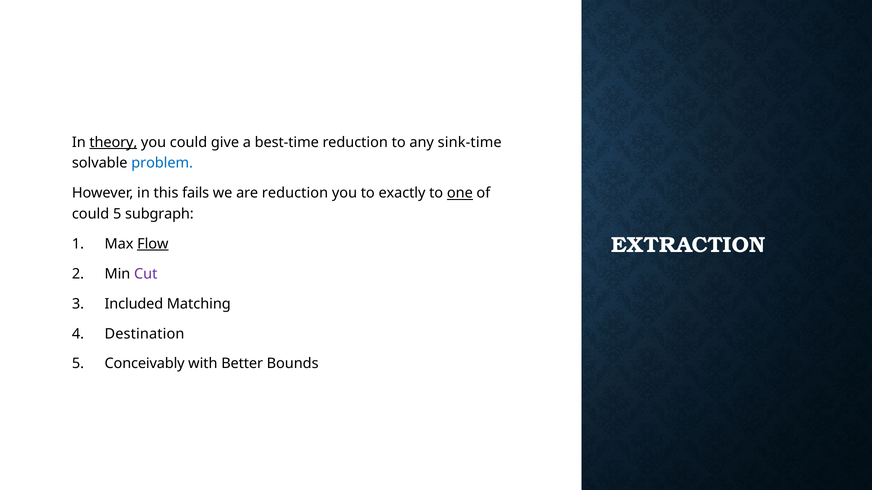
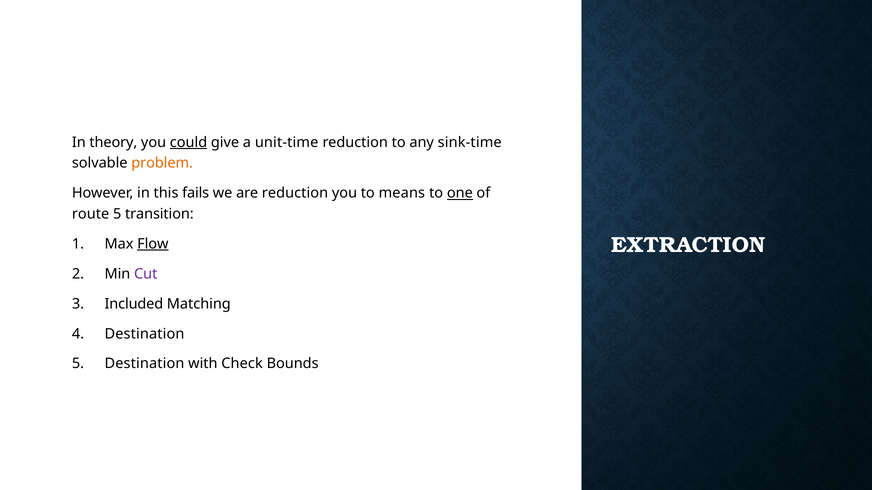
theory underline: present -> none
could at (189, 142) underline: none -> present
best-time: best-time -> unit-time
problem colour: blue -> orange
exactly: exactly -> means
could at (91, 214): could -> route
subgraph: subgraph -> transition
5 Conceivably: Conceivably -> Destination
Better: Better -> Check
